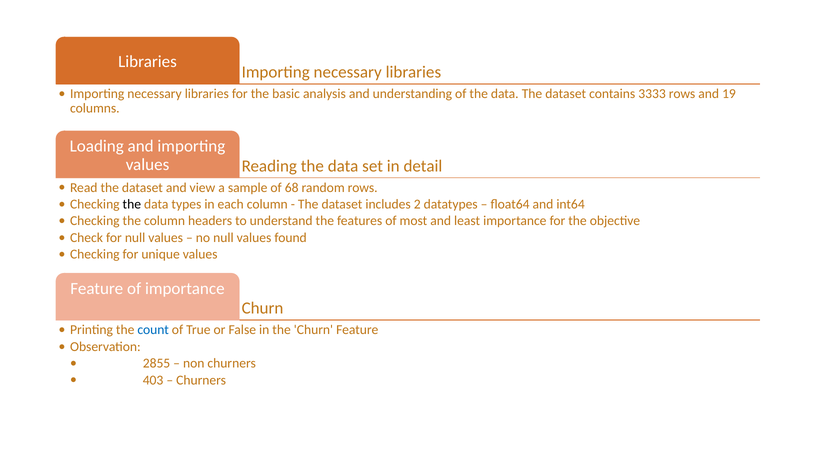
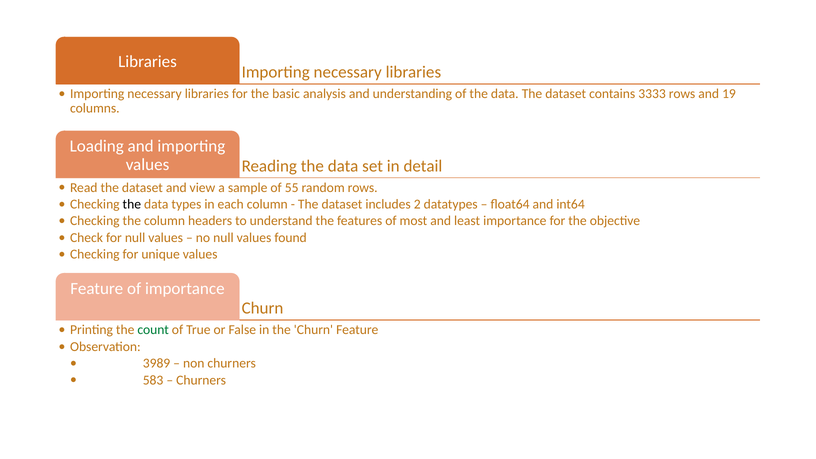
68: 68 -> 55
count colour: blue -> green
2855: 2855 -> 3989
403: 403 -> 583
